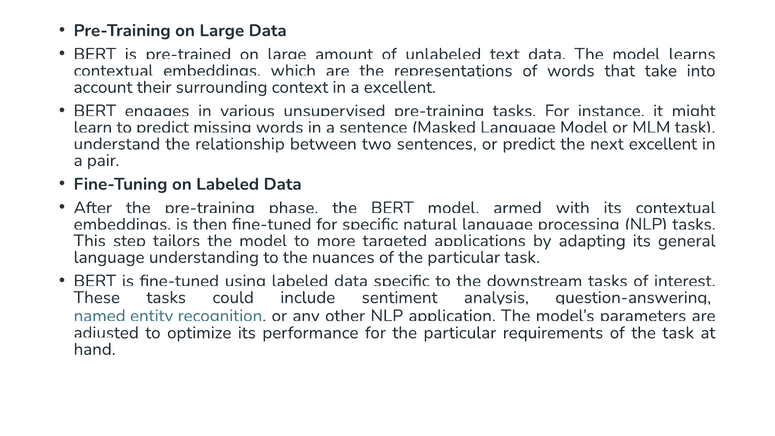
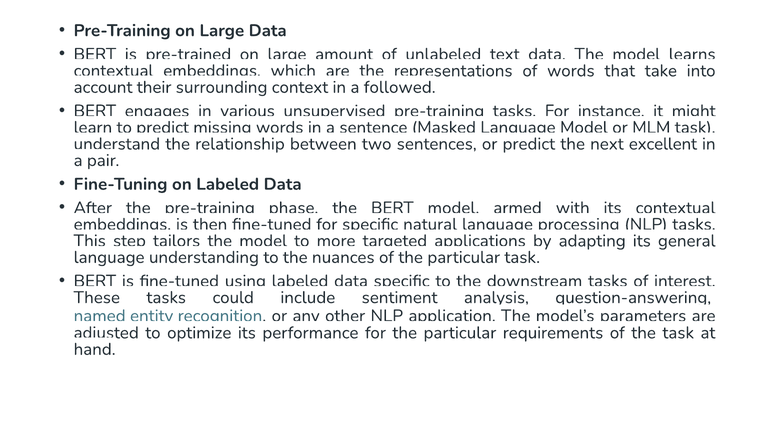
a excellent: excellent -> followed
